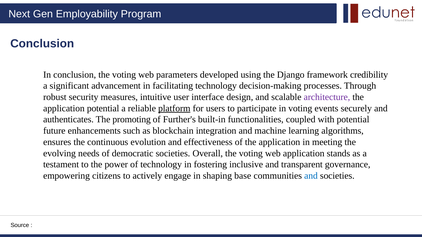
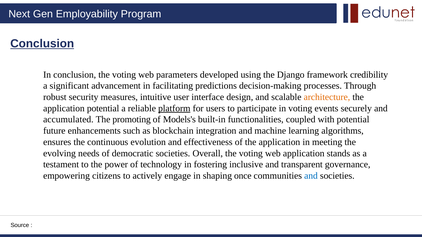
Conclusion at (42, 44) underline: none -> present
facilitating technology: technology -> predictions
architecture colour: purple -> orange
authenticates: authenticates -> accumulated
Further's: Further's -> Models's
base: base -> once
